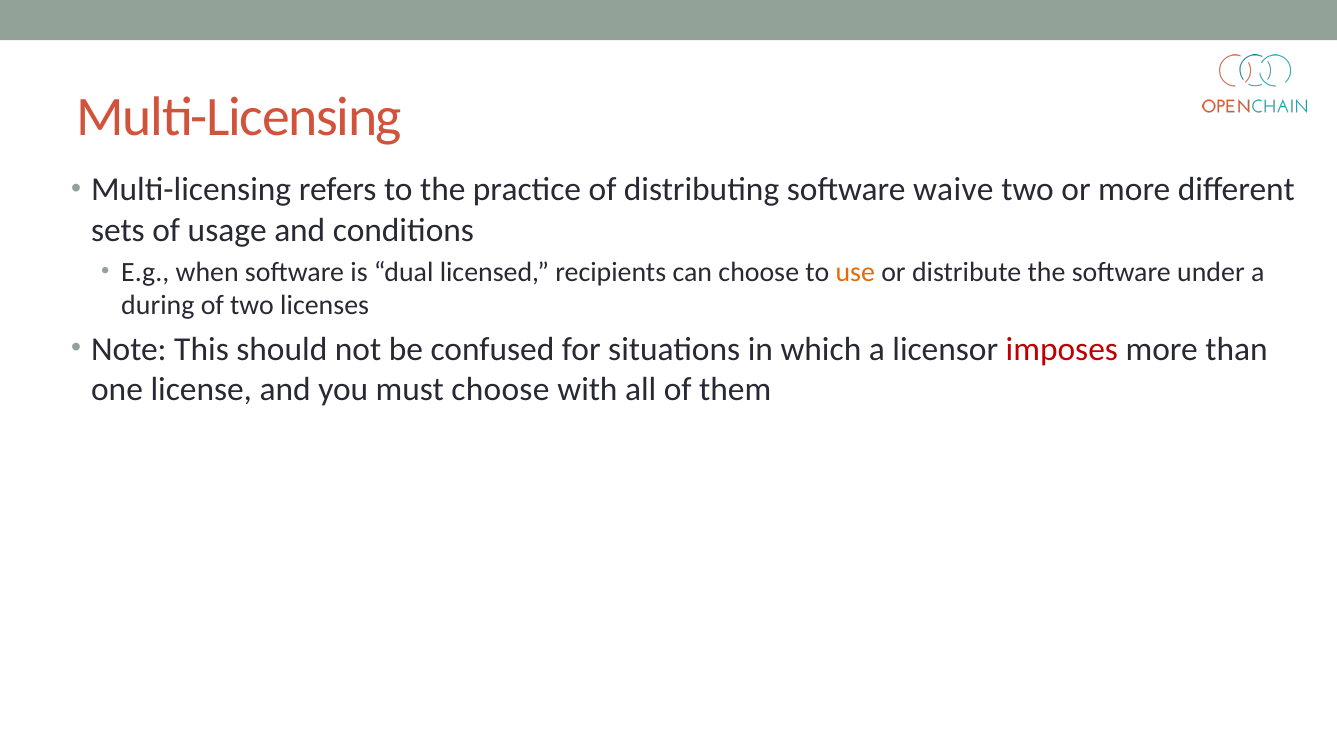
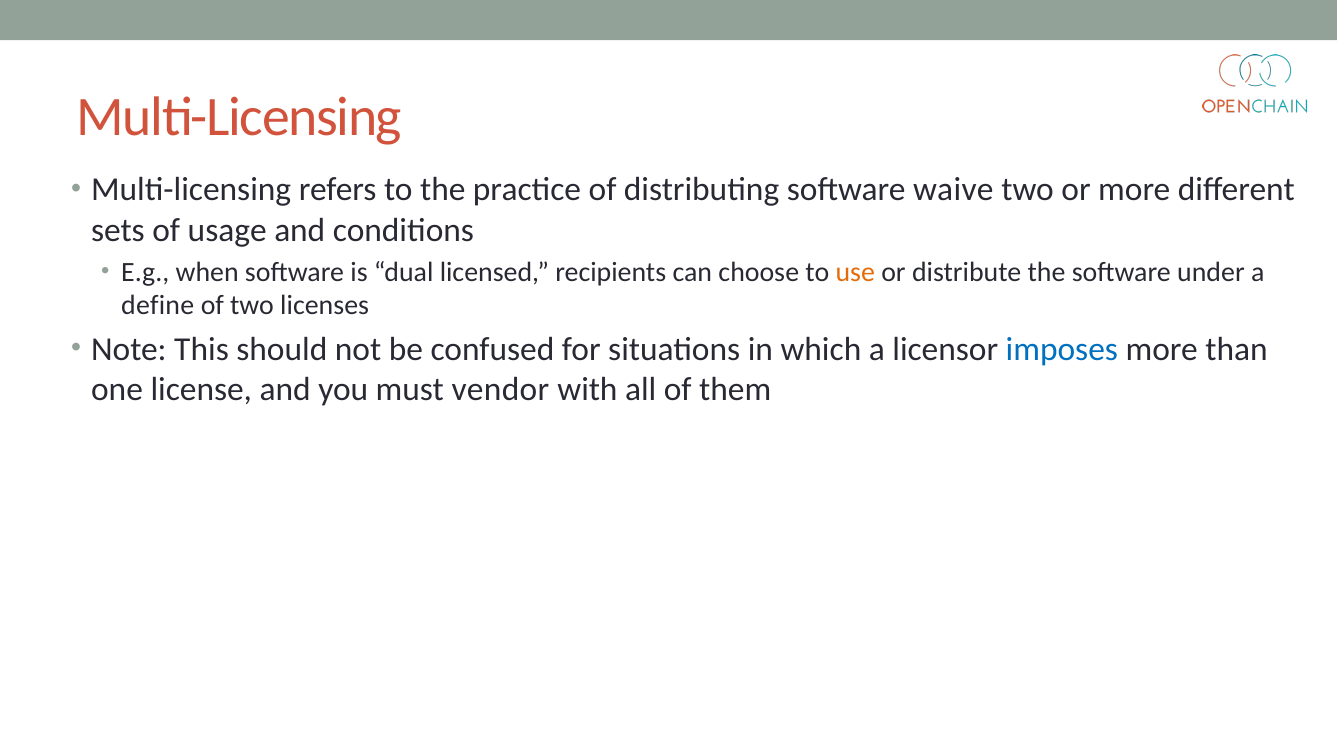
during: during -> define
imposes colour: red -> blue
must choose: choose -> vendor
